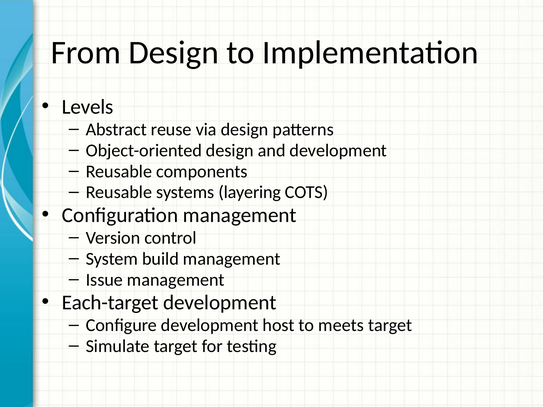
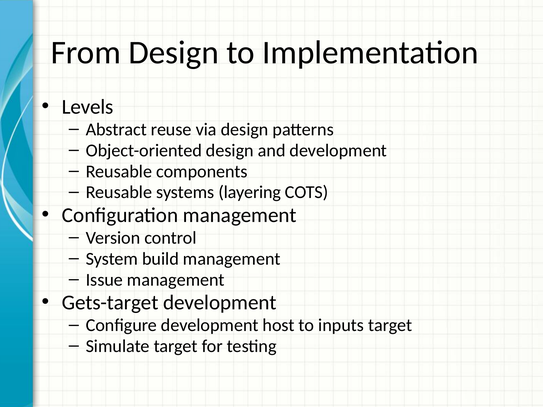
Each-target: Each-target -> Gets-target
meets: meets -> inputs
